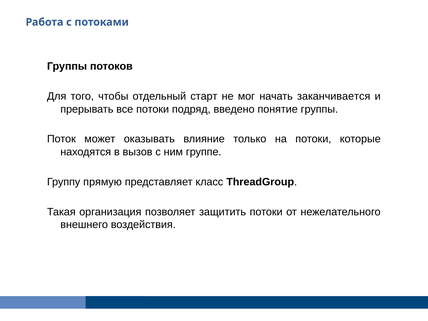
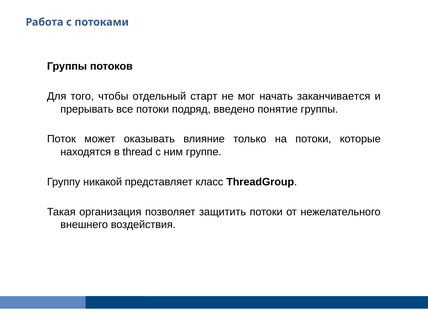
вызов: вызов -> thread
прямую: прямую -> никакой
